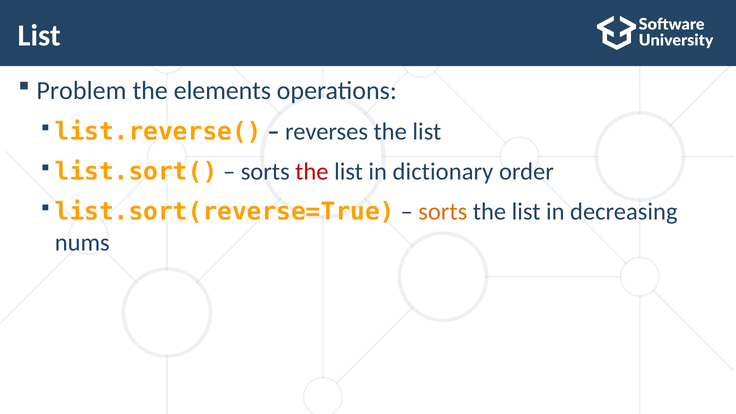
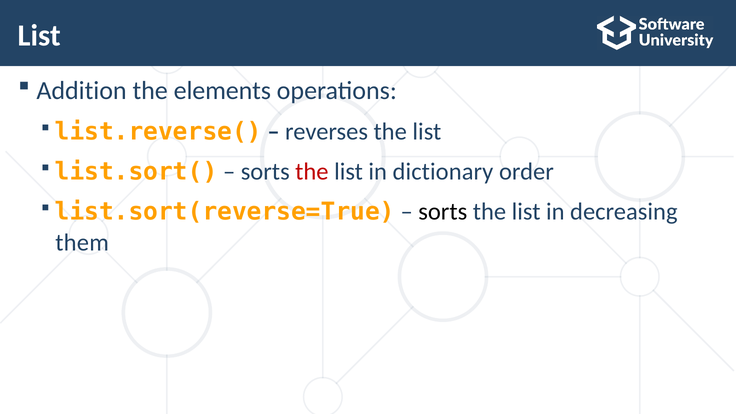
Problem: Problem -> Addition
sorts at (443, 212) colour: orange -> black
nums: nums -> them
